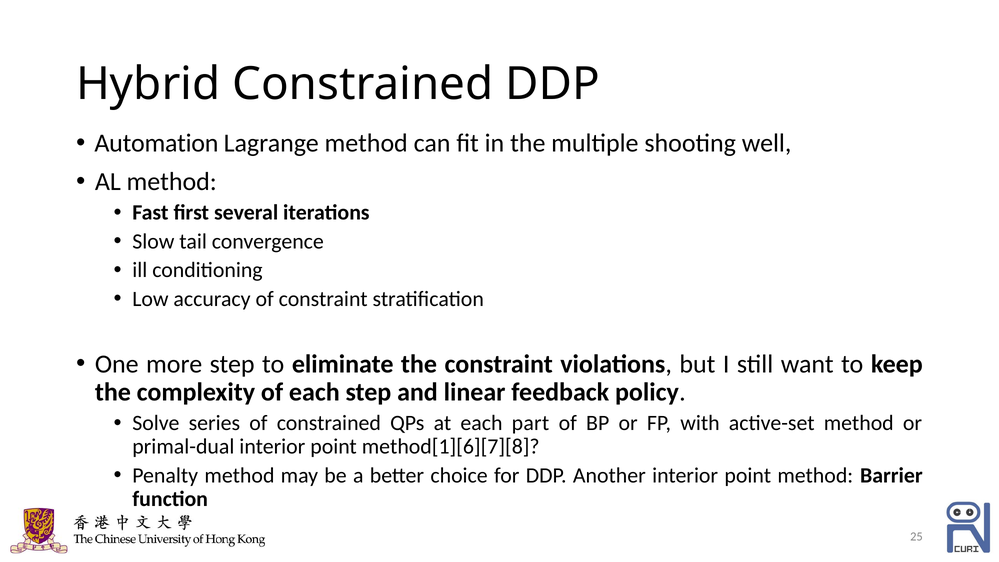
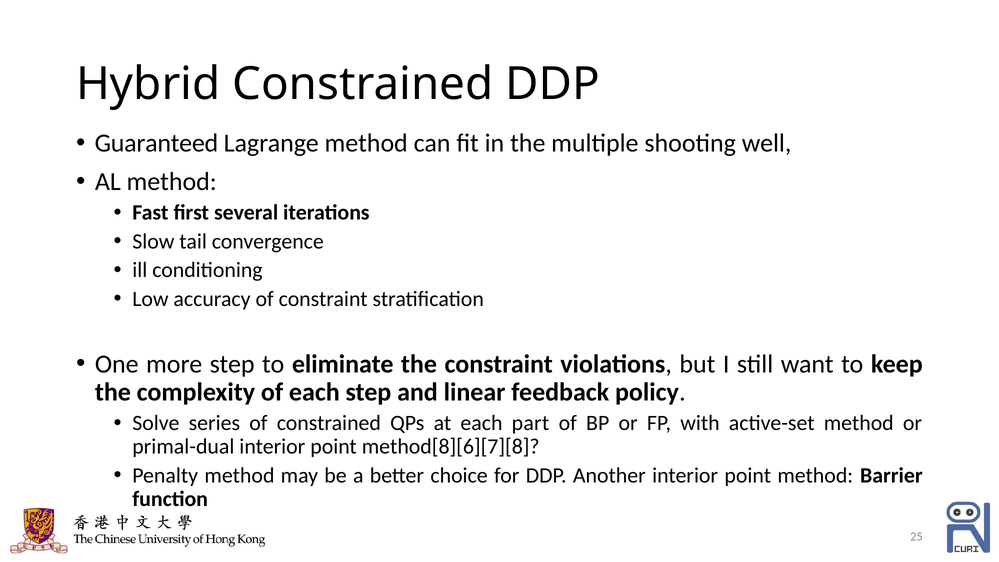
Automation: Automation -> Guaranteed
method[1][6][7][8: method[1][6][7][8 -> method[8][6][7][8
